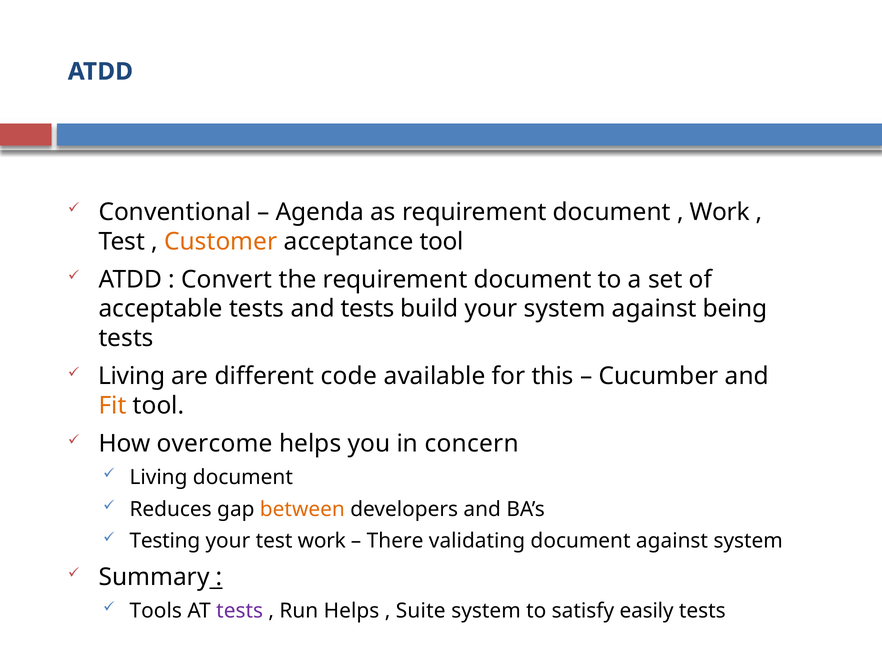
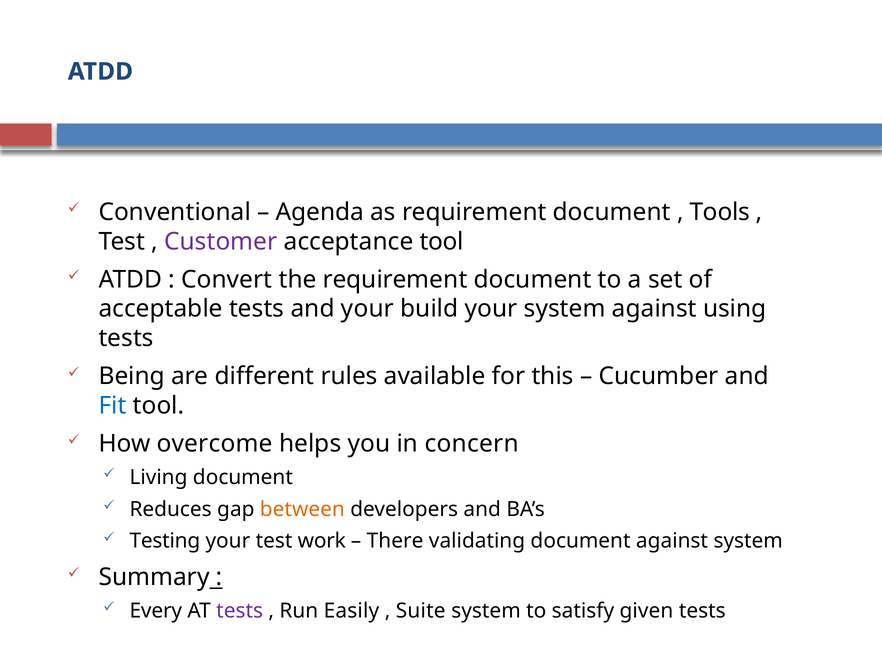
Work at (720, 212): Work -> Tools
Customer colour: orange -> purple
and tests: tests -> your
being: being -> using
Living at (132, 376): Living -> Being
code: code -> rules
Fit colour: orange -> blue
Tools: Tools -> Every
Run Helps: Helps -> Easily
easily: easily -> given
